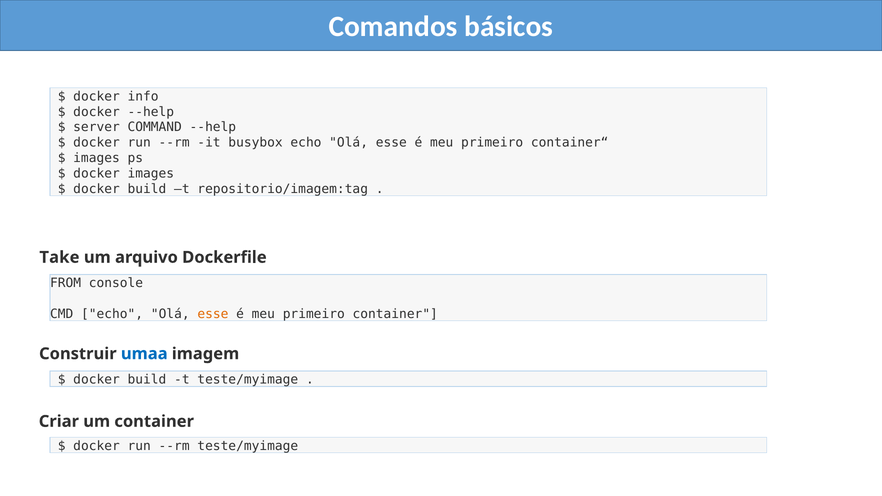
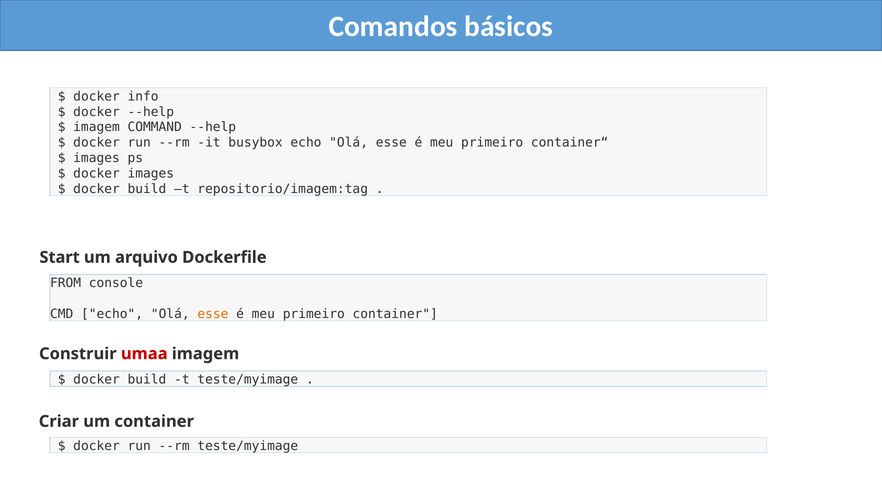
server at (97, 127): server -> imagem
Take: Take -> Start
umaa colour: blue -> red
